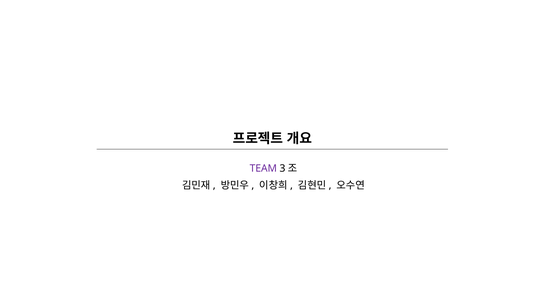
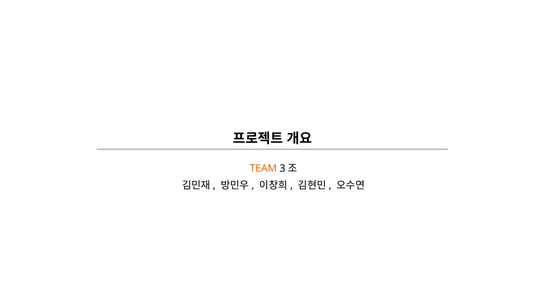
TEAM colour: purple -> orange
